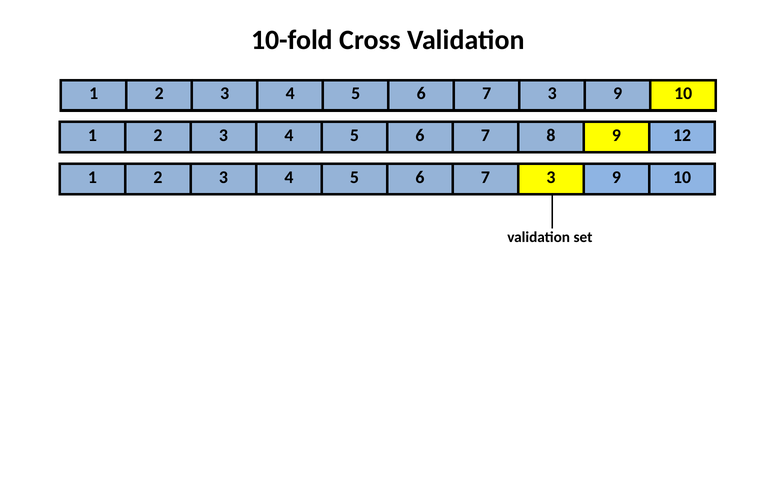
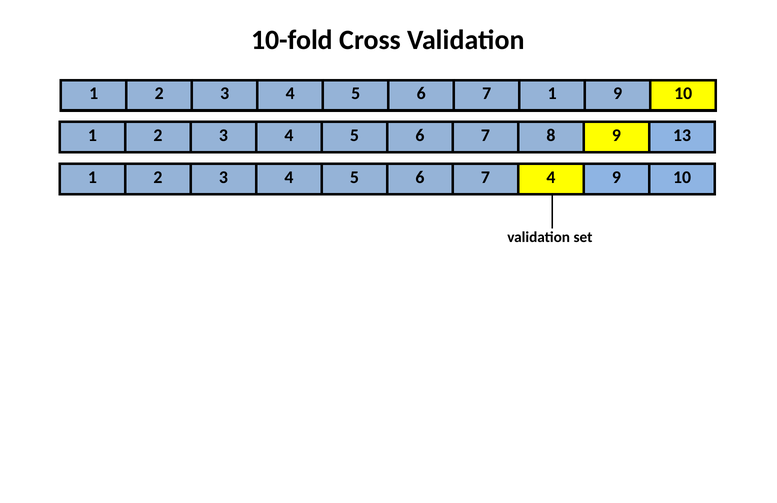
3 at (552, 93): 3 -> 1
12: 12 -> 13
3 at (551, 177): 3 -> 4
